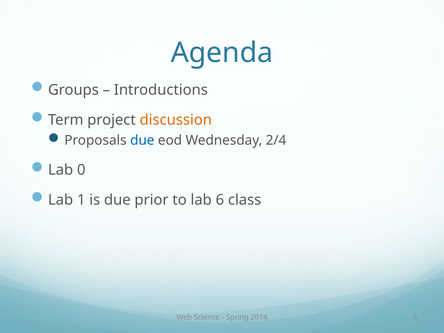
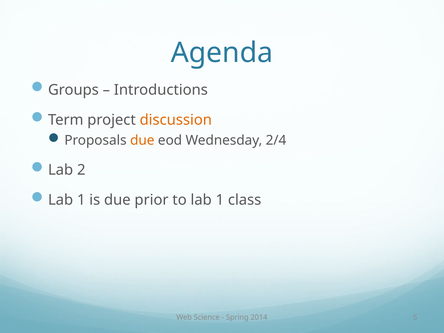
due at (142, 141) colour: blue -> orange
0: 0 -> 2
to lab 6: 6 -> 1
